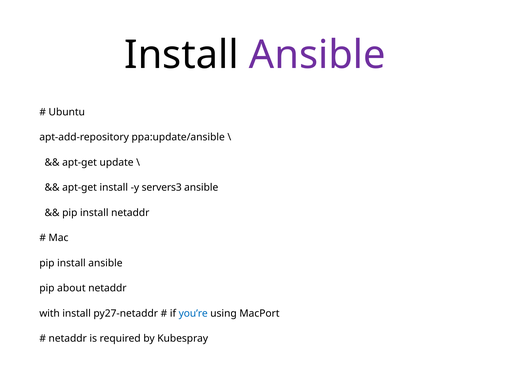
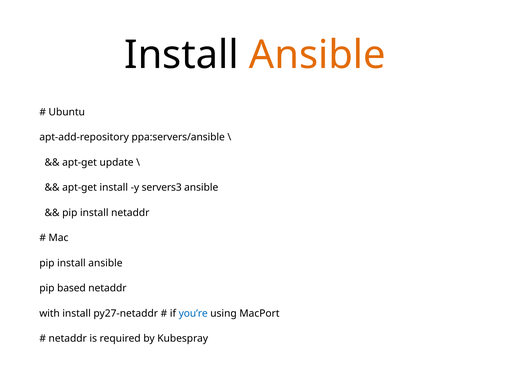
Ansible at (317, 55) colour: purple -> orange
ppa:update/ansible: ppa:update/ansible -> ppa:servers/ansible
about: about -> based
